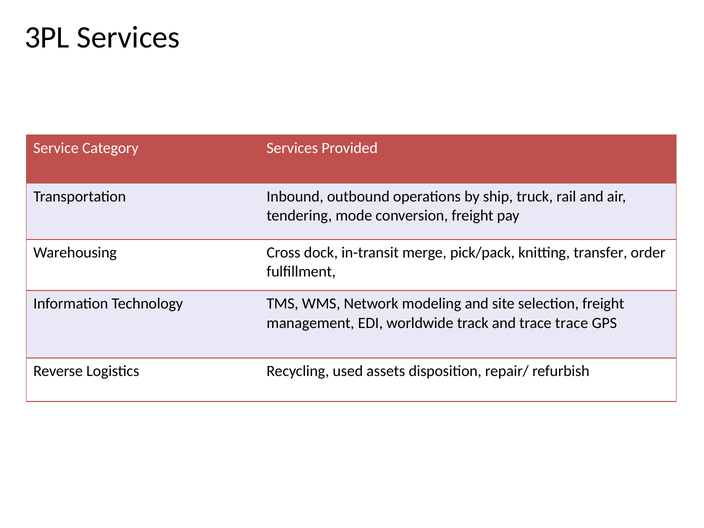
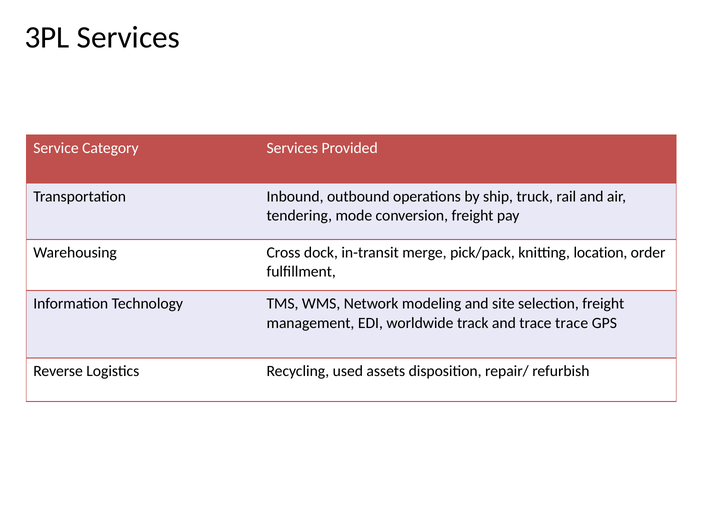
transfer: transfer -> location
